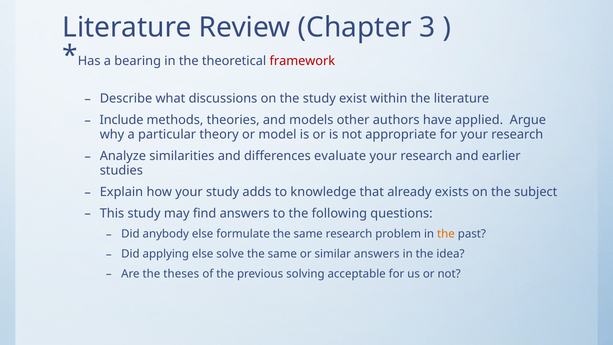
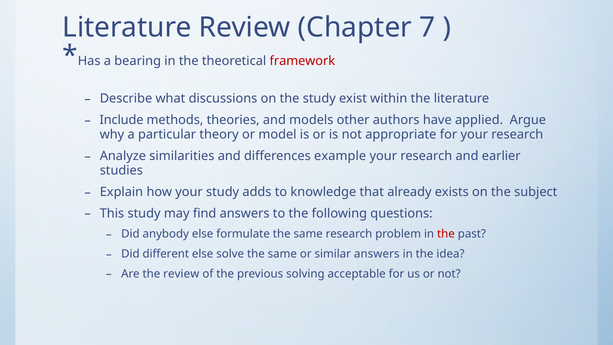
3: 3 -> 7
evaluate: evaluate -> example
the at (446, 234) colour: orange -> red
applying: applying -> different
the theses: theses -> review
